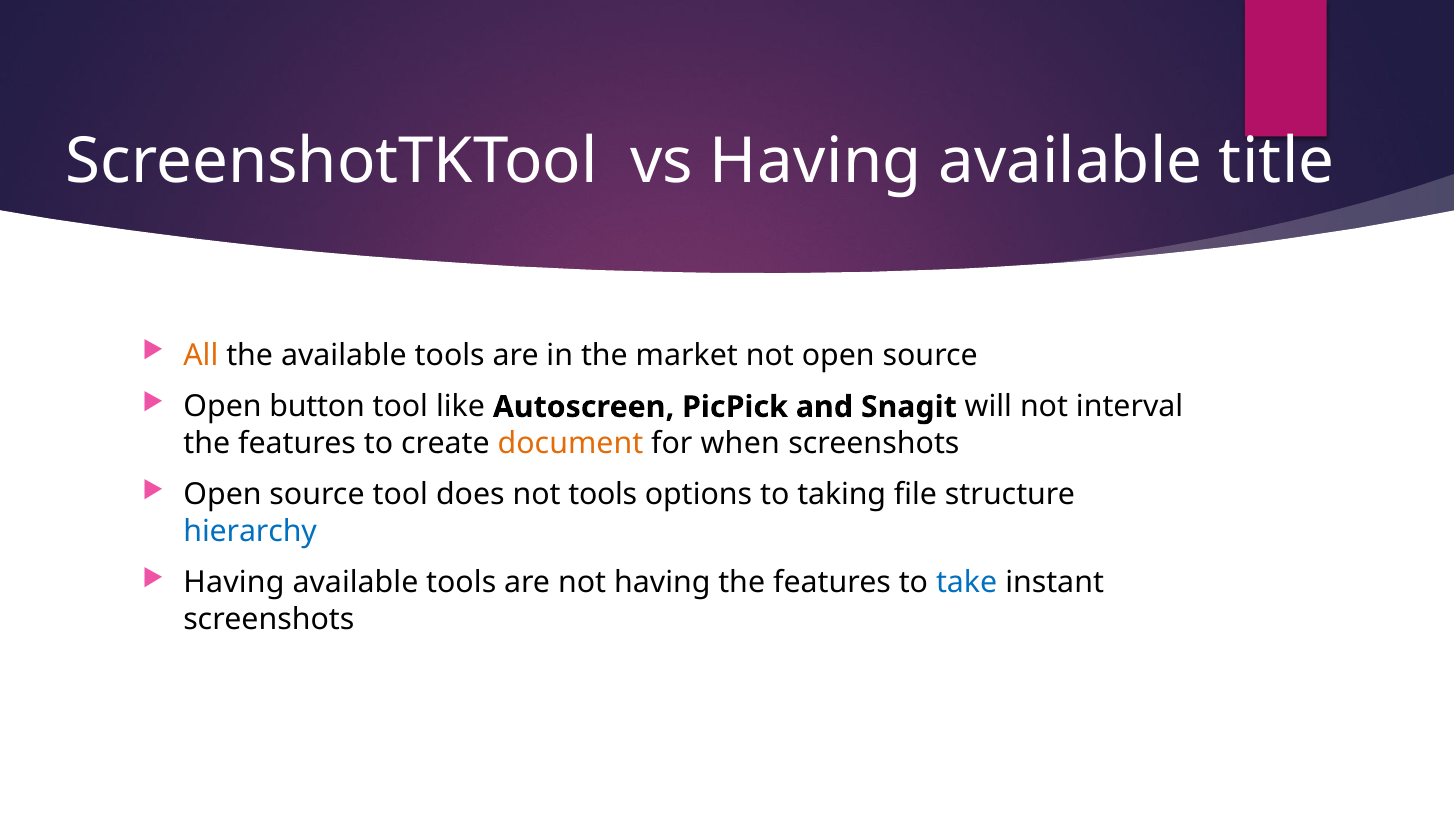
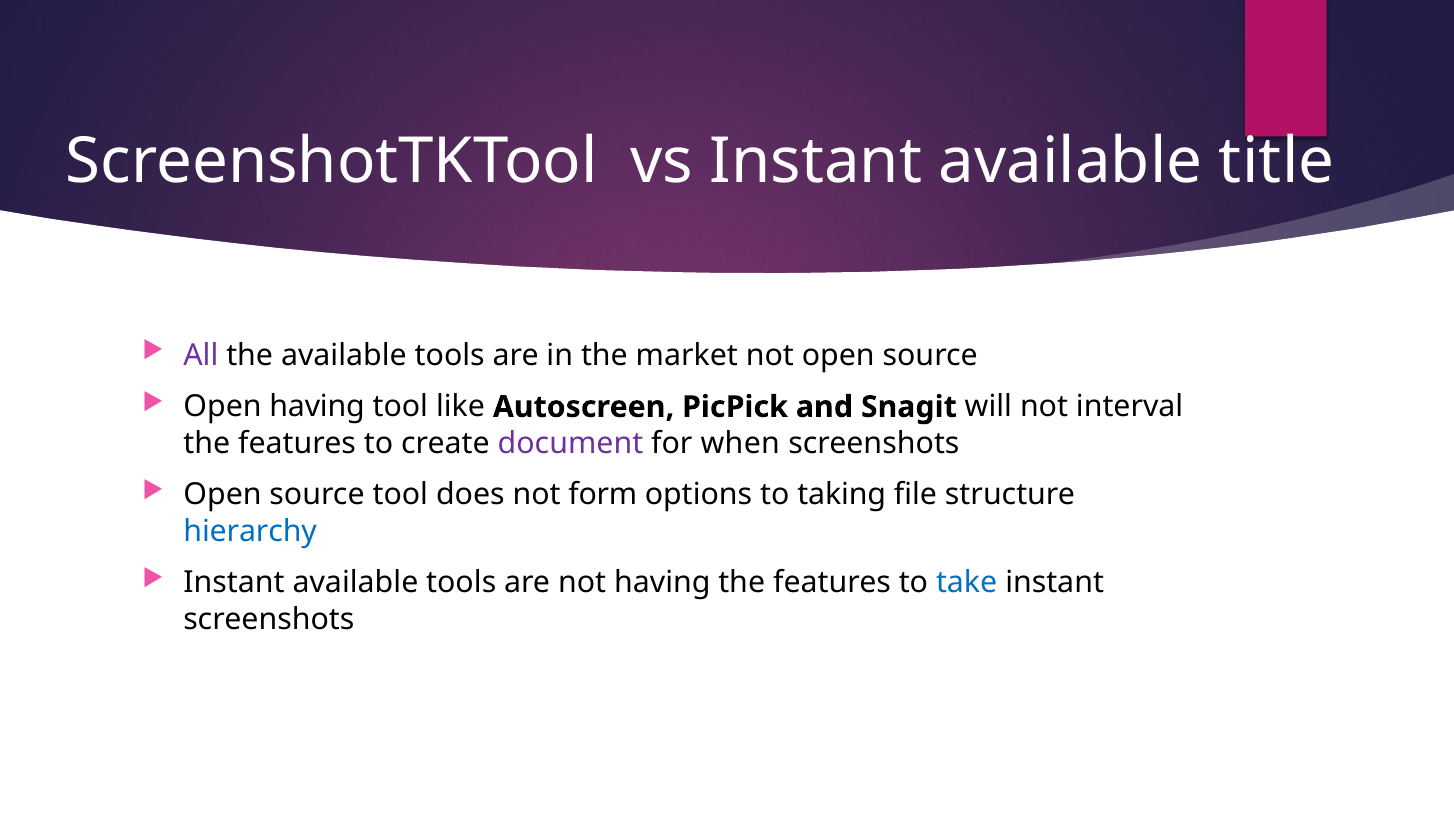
vs Having: Having -> Instant
All colour: orange -> purple
Open button: button -> having
document colour: orange -> purple
not tools: tools -> form
Having at (234, 583): Having -> Instant
